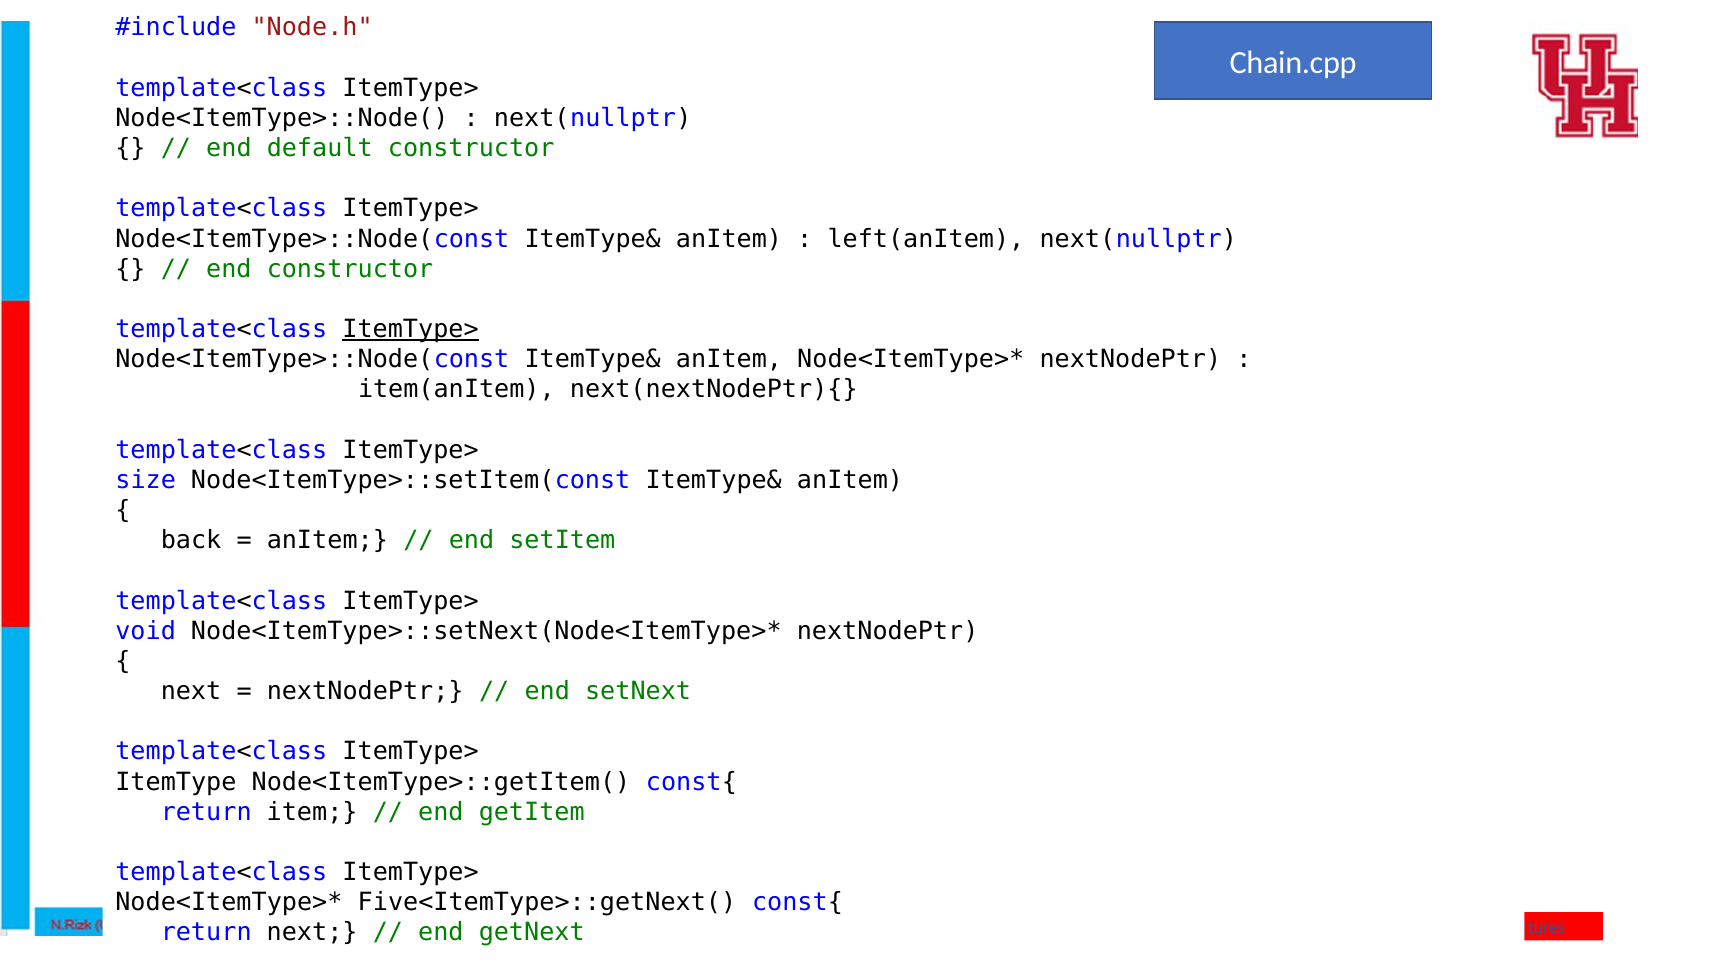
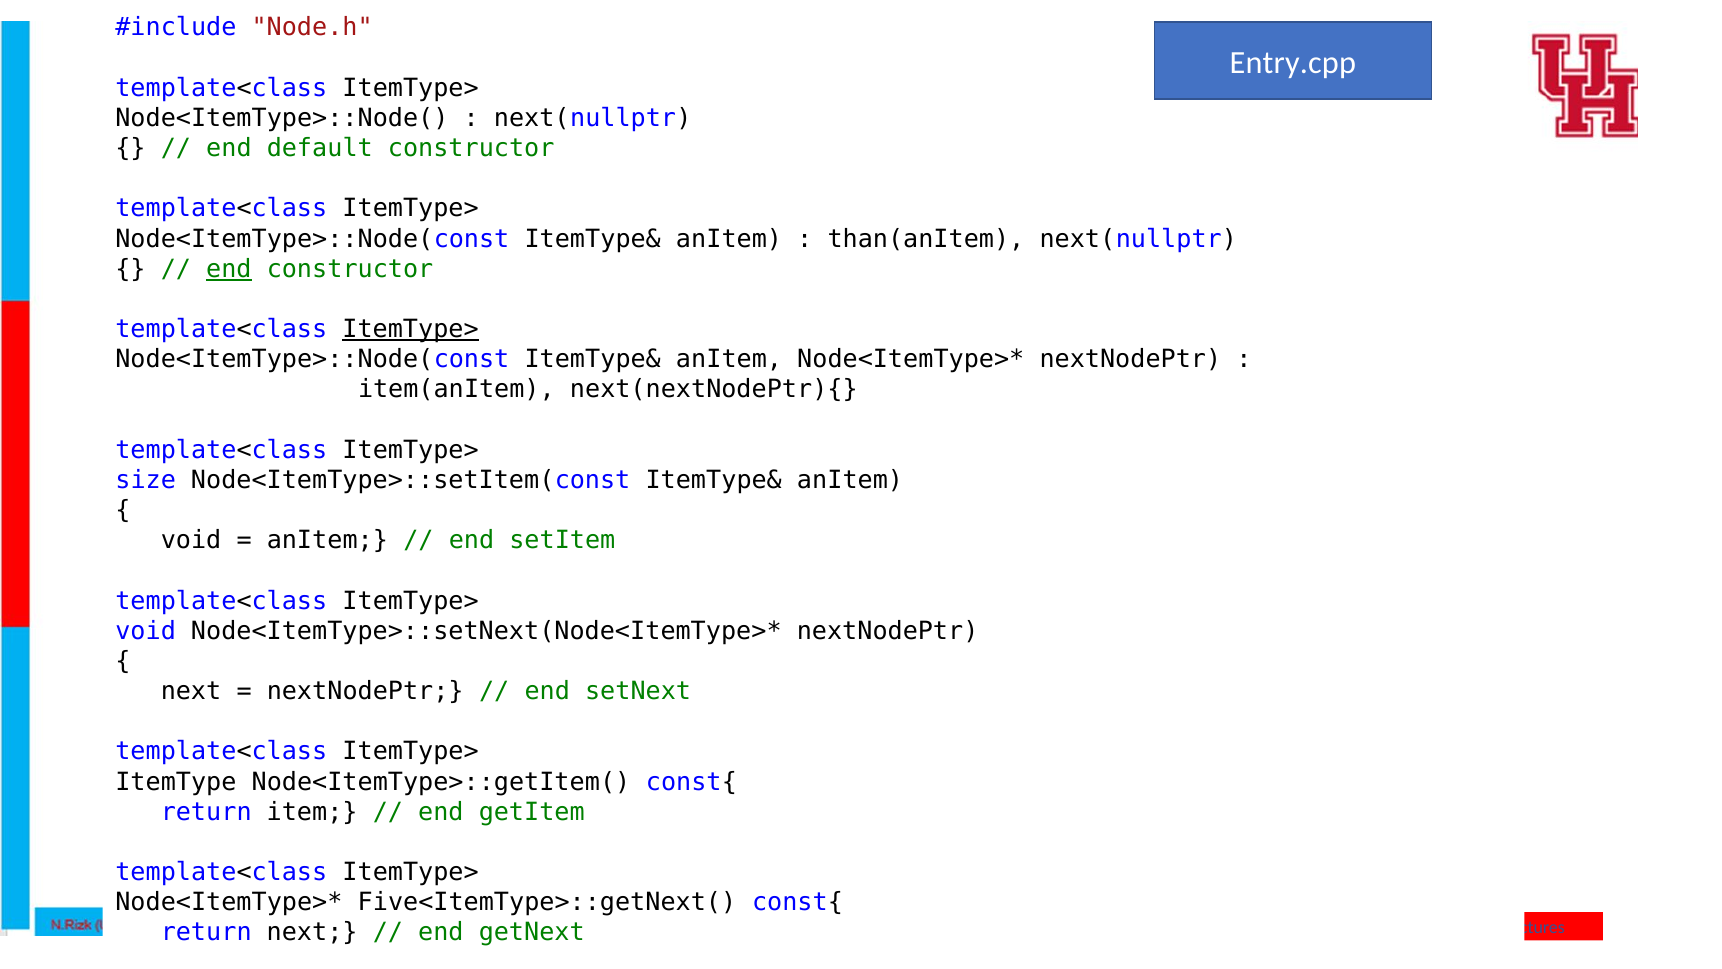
Chain.cpp: Chain.cpp -> Entry.cpp
left(anItem: left(anItem -> than(anItem
end at (229, 269) underline: none -> present
back at (191, 540): back -> void
